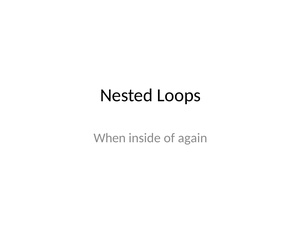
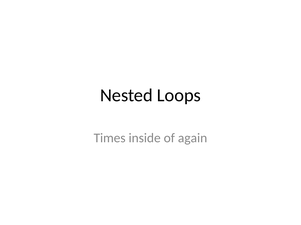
When: When -> Times
